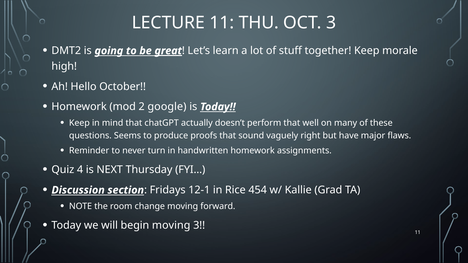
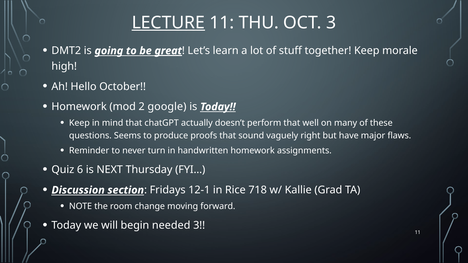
LECTURE underline: none -> present
4: 4 -> 6
454: 454 -> 718
begin moving: moving -> needed
